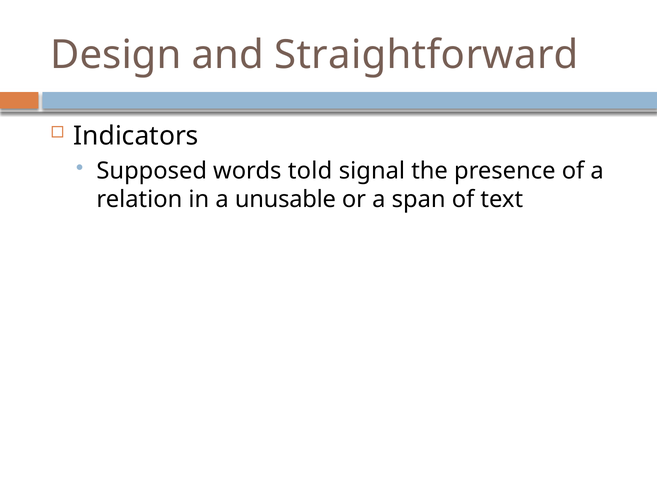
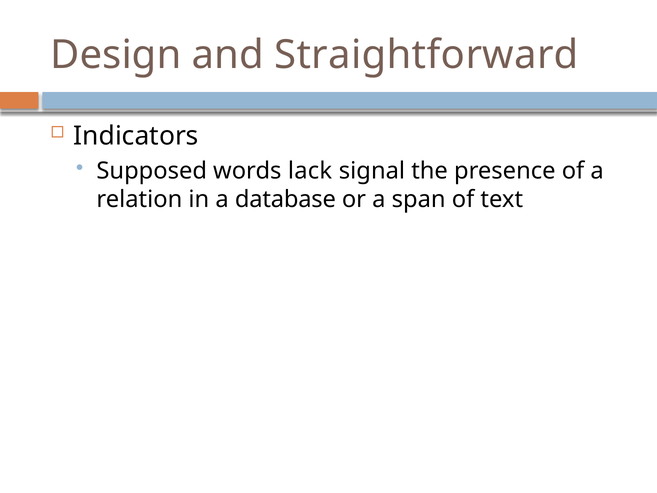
told: told -> lack
unusable: unusable -> database
